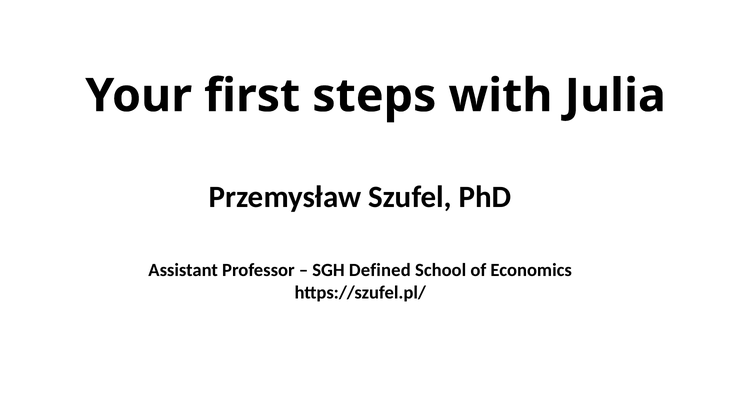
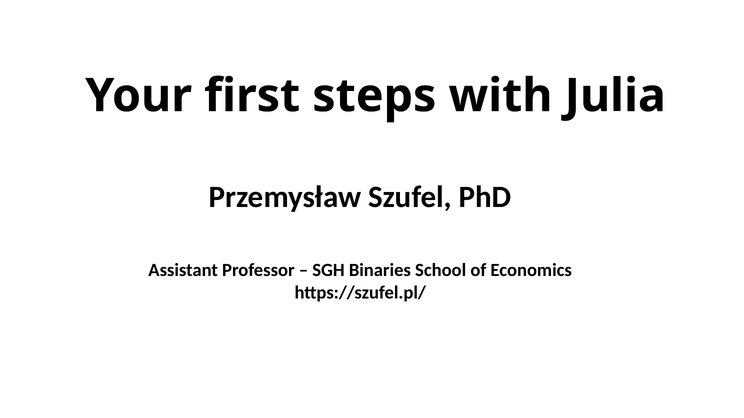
Defined: Defined -> Binaries
